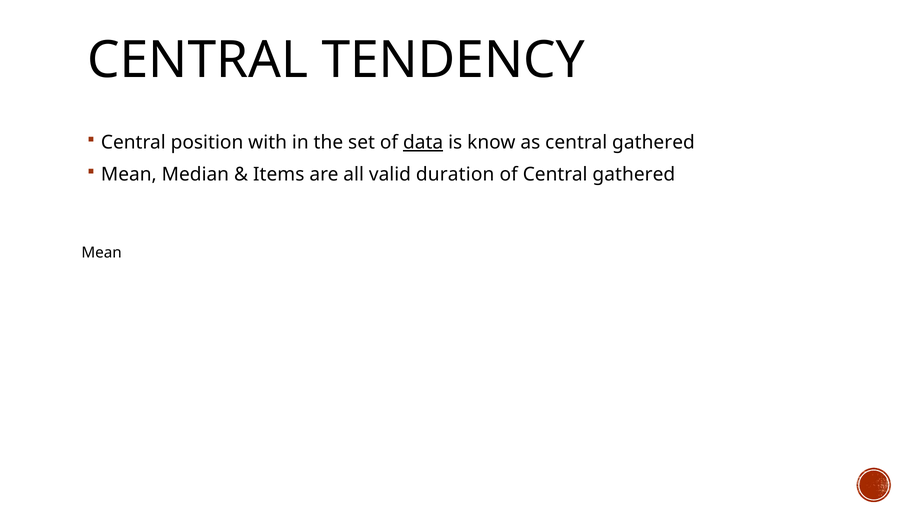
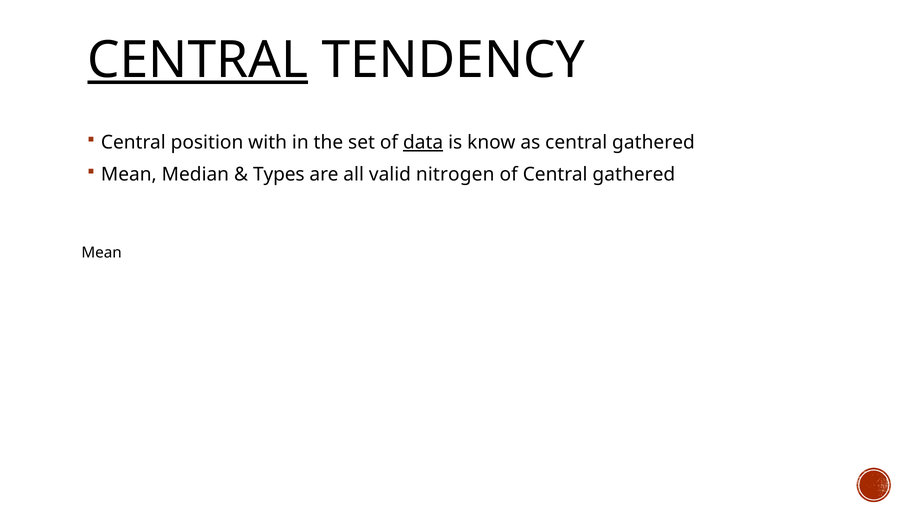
CENTRAL at (198, 60) underline: none -> present
Items: Items -> Types
duration: duration -> nitrogen
